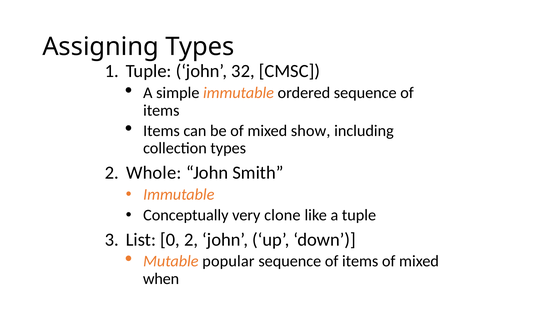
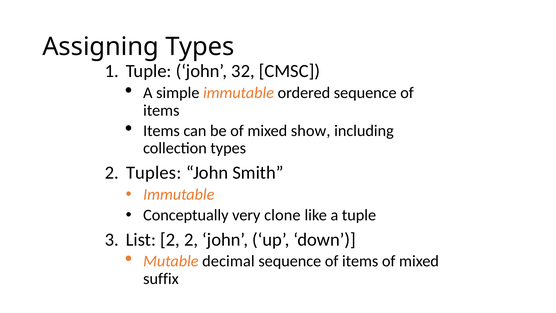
Whole: Whole -> Tuples
List 0: 0 -> 2
popular: popular -> decimal
when: when -> suffix
